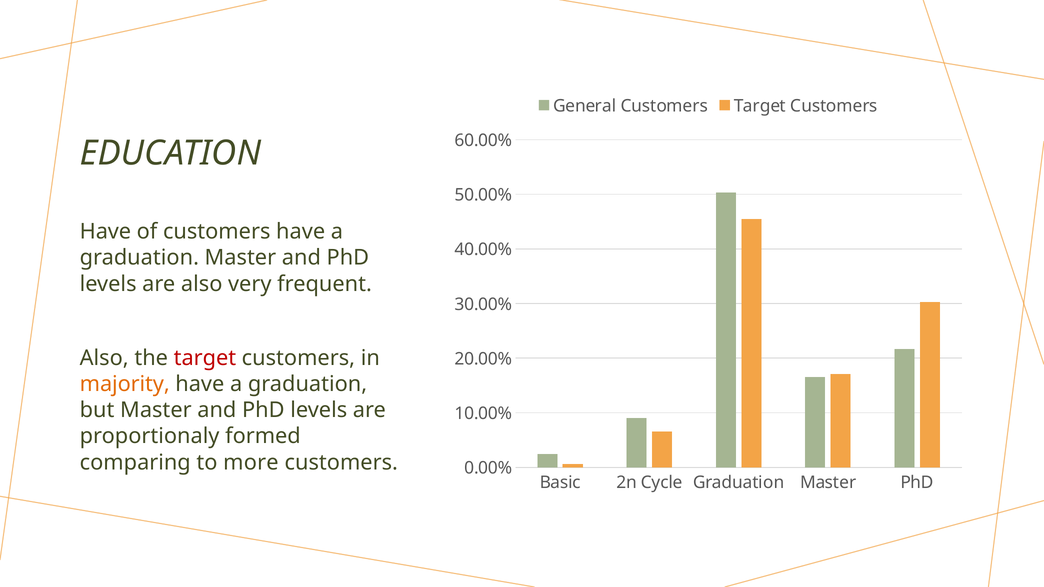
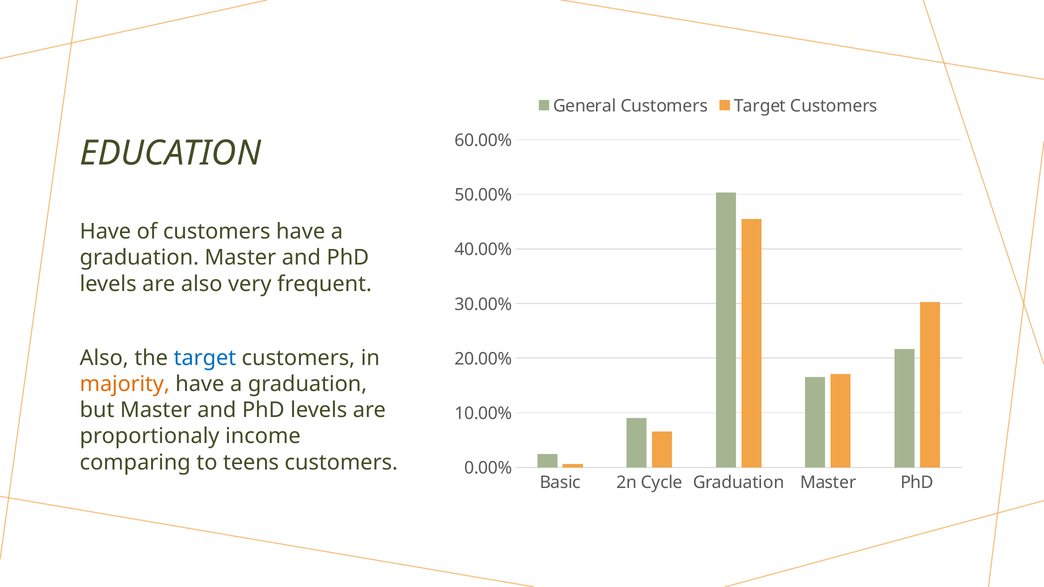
target at (205, 358) colour: red -> blue
formed: formed -> income
more: more -> teens
